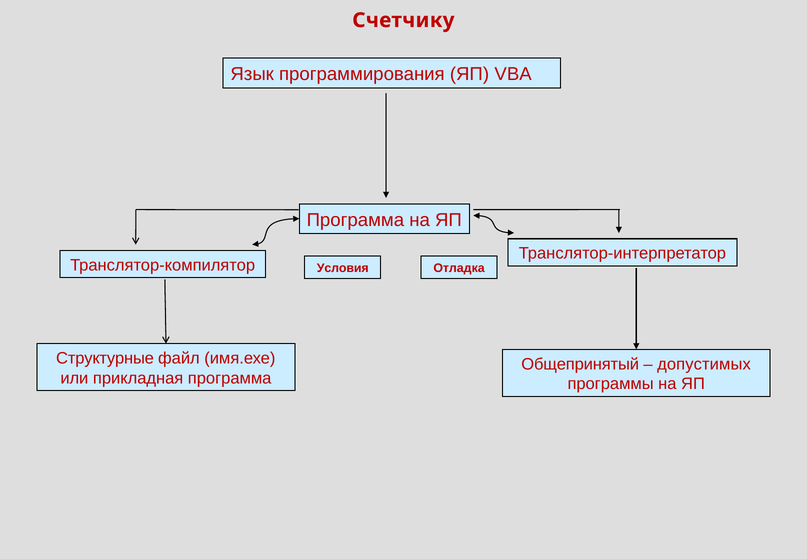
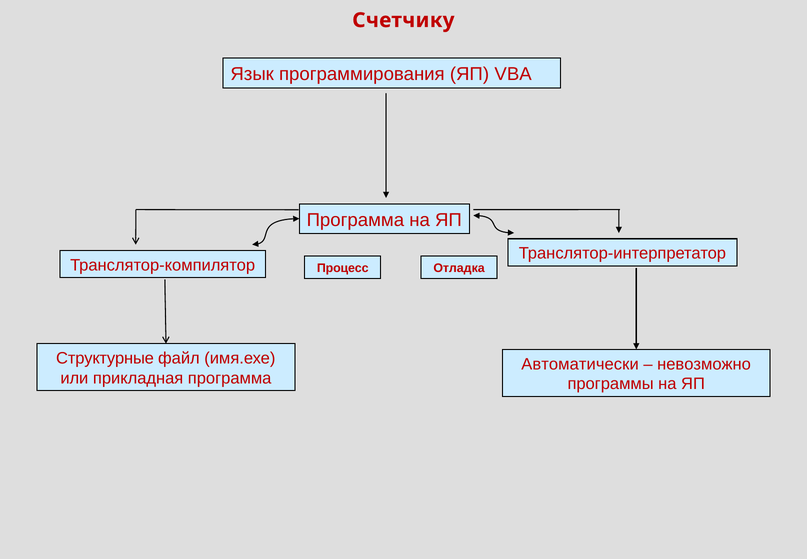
Условия: Условия -> Процесс
Общепринятый: Общепринятый -> Автоматически
допустимых: допустимых -> невозможно
